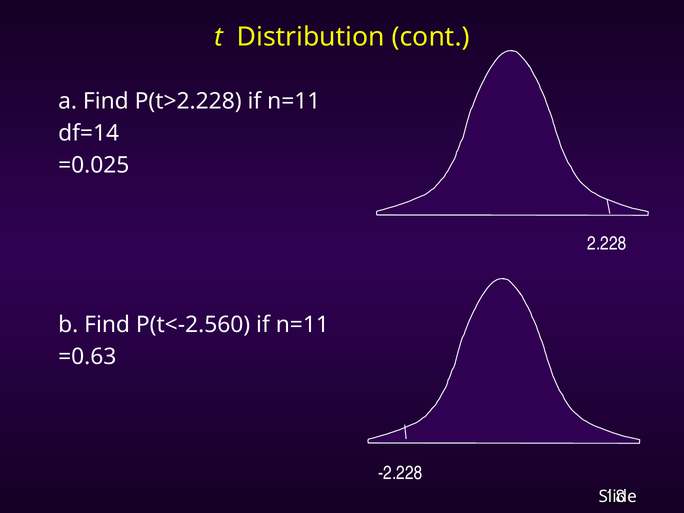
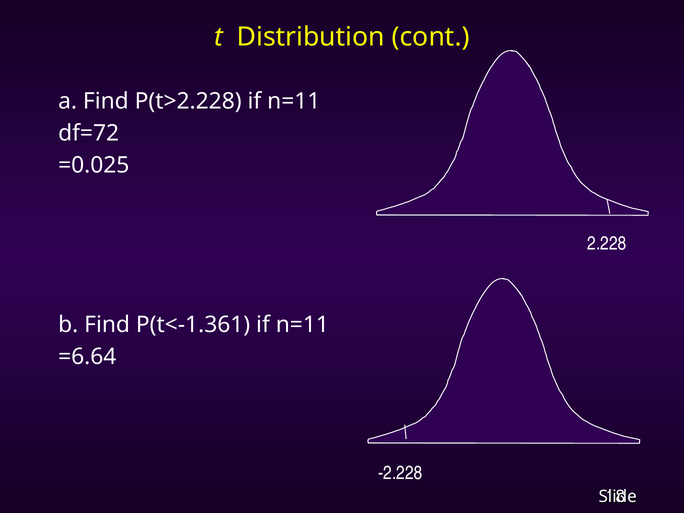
df=14: df=14 -> df=72
P(t<-2.560: P(t<-2.560 -> P(t<-1.361
=0.63: =0.63 -> =6.64
